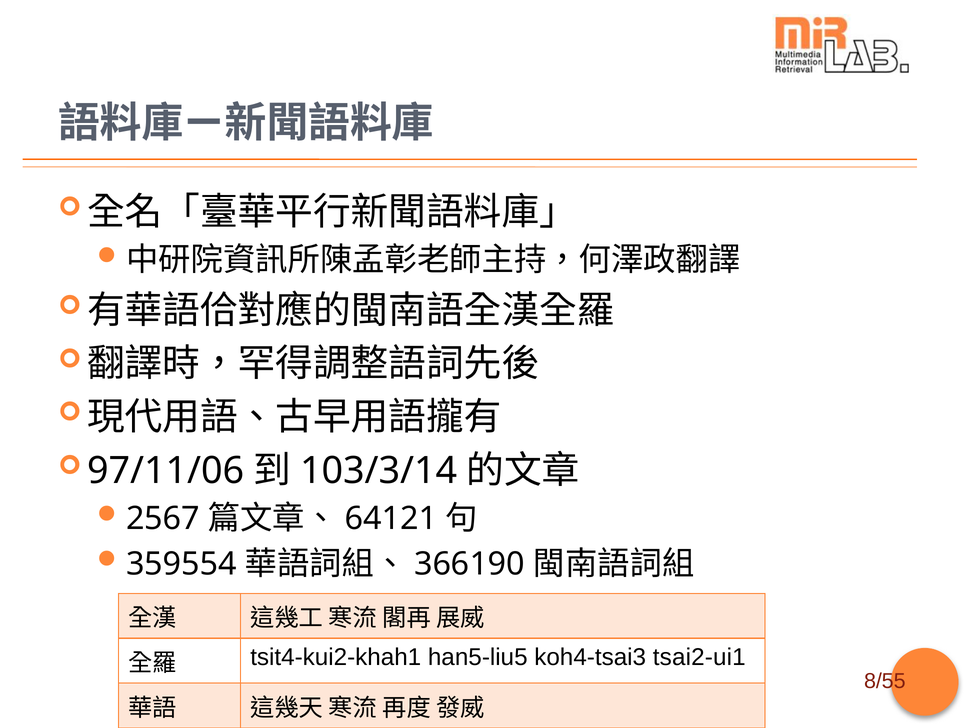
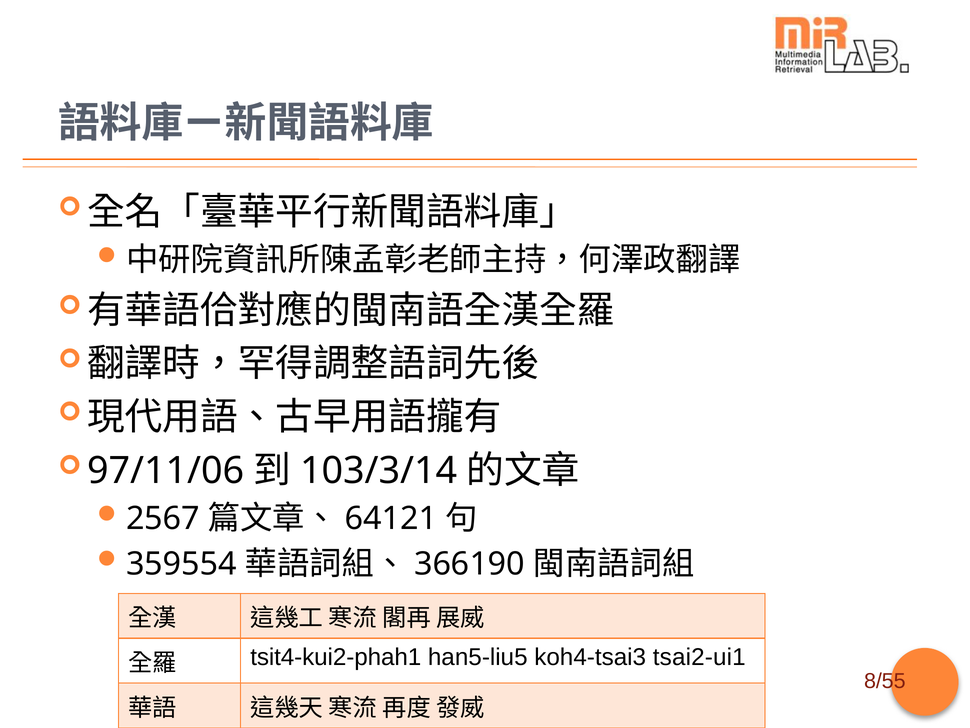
tsit4-kui2-khah1: tsit4-kui2-khah1 -> tsit4-kui2-phah1
